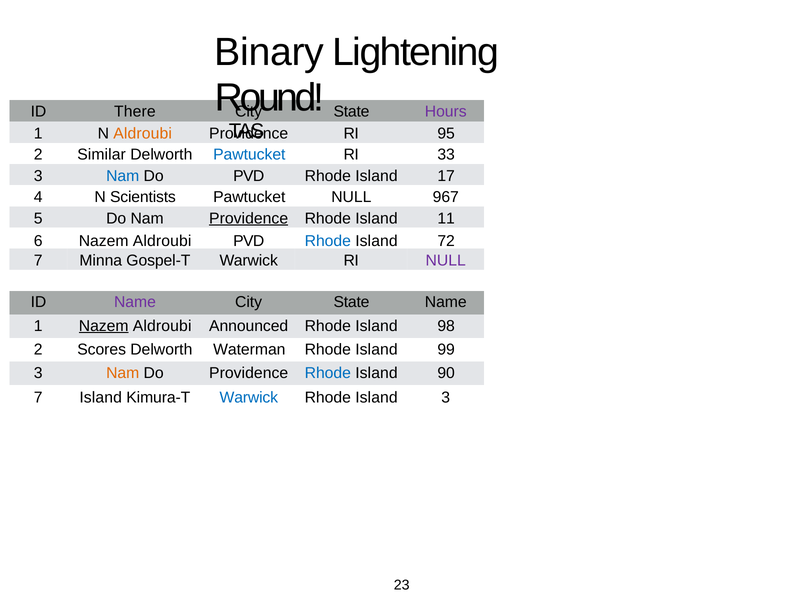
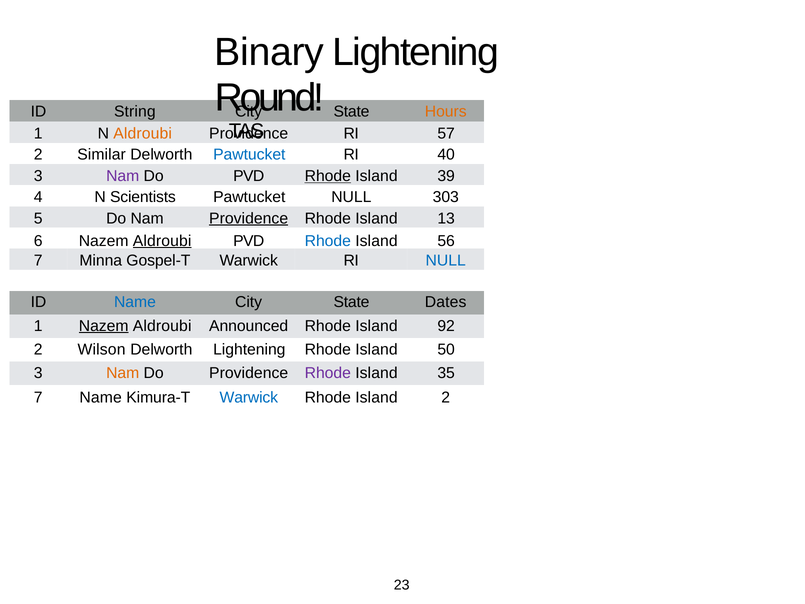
There: There -> String
Hours colour: purple -> orange
95: 95 -> 57
33: 33 -> 40
Nam at (123, 176) colour: blue -> purple
Rhode at (328, 176) underline: none -> present
17: 17 -> 39
967: 967 -> 303
11: 11 -> 13
Aldroubi at (162, 241) underline: none -> present
72: 72 -> 56
NULL at (446, 261) colour: purple -> blue
Name at (135, 302) colour: purple -> blue
State Name: Name -> Dates
98: 98 -> 92
Scores: Scores -> Wilson
Delworth Waterman: Waterman -> Lightening
99: 99 -> 50
Rhode at (328, 373) colour: blue -> purple
90: 90 -> 35
7 Island: Island -> Name
Island 3: 3 -> 2
